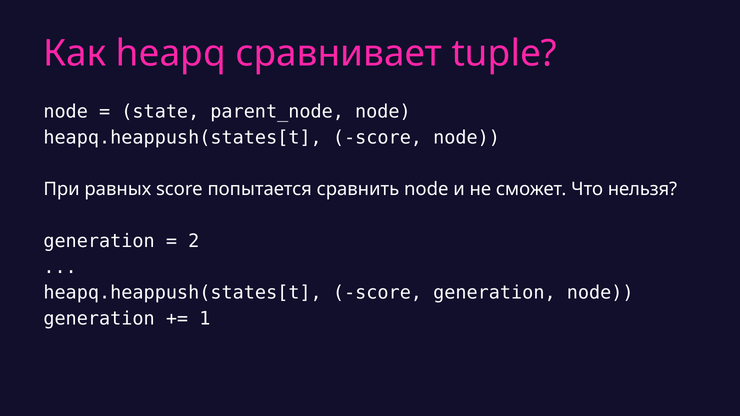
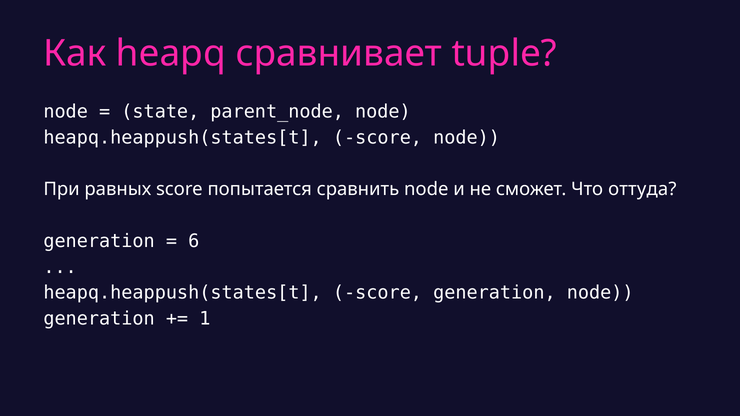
нельзя: нельзя -> оттуда
2: 2 -> 6
